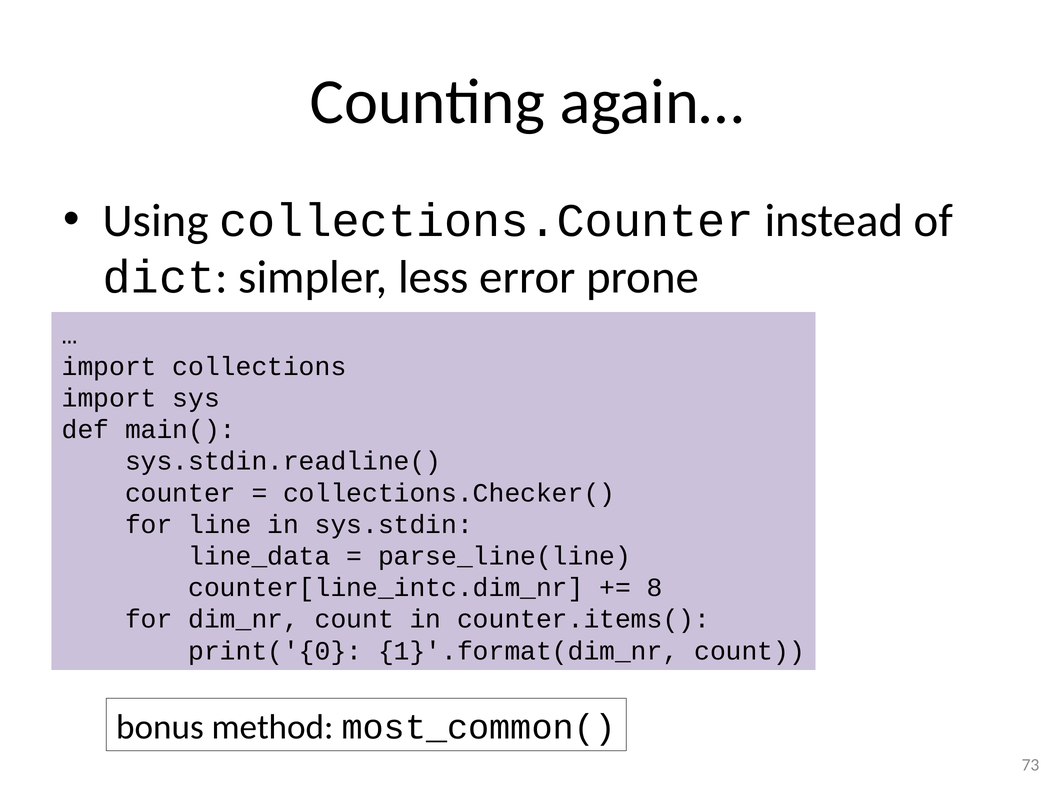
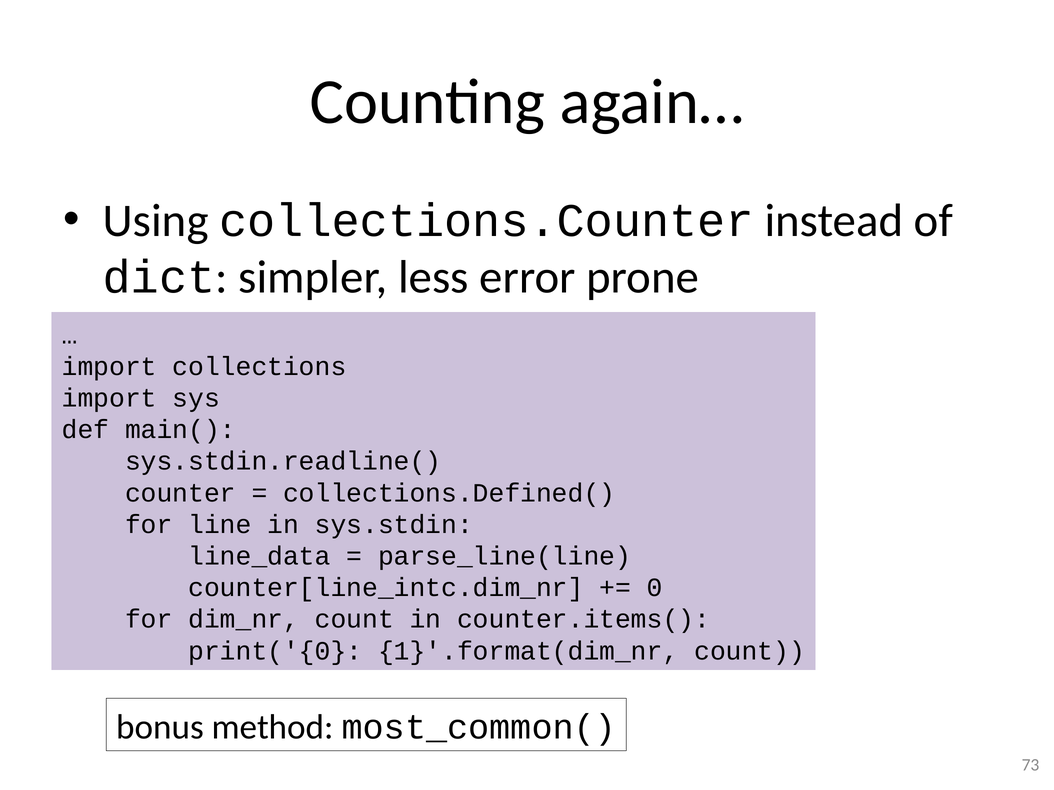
collections.Checker(: collections.Checker( -> collections.Defined(
8: 8 -> 0
